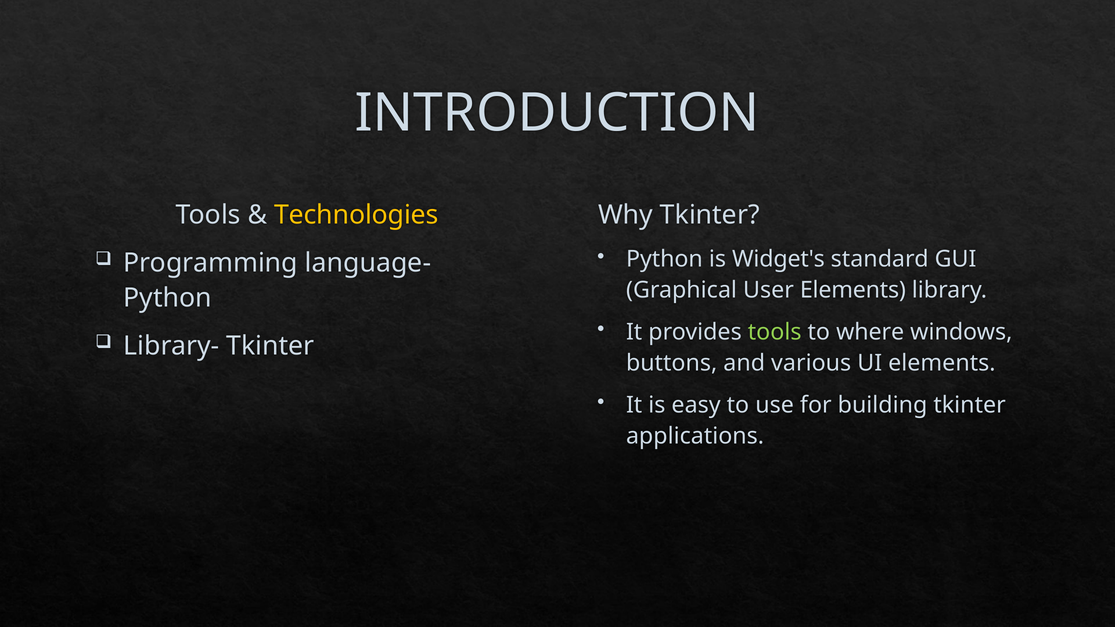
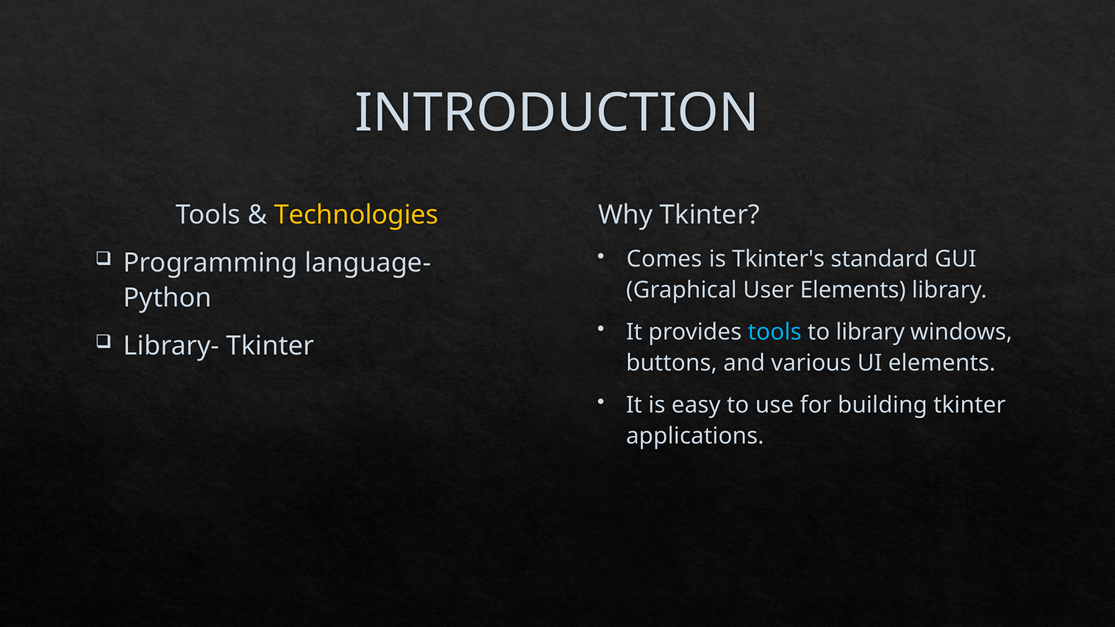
Python at (664, 259): Python -> Comes
Widget's: Widget's -> Tkinter's
tools at (775, 332) colour: light green -> light blue
to where: where -> library
